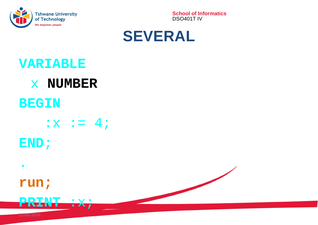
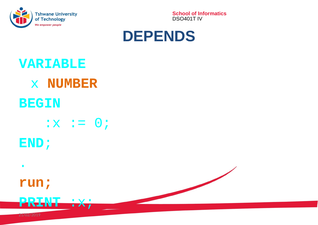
SEVERAL: SEVERAL -> DEPENDS
NUMBER colour: black -> orange
4: 4 -> 0
